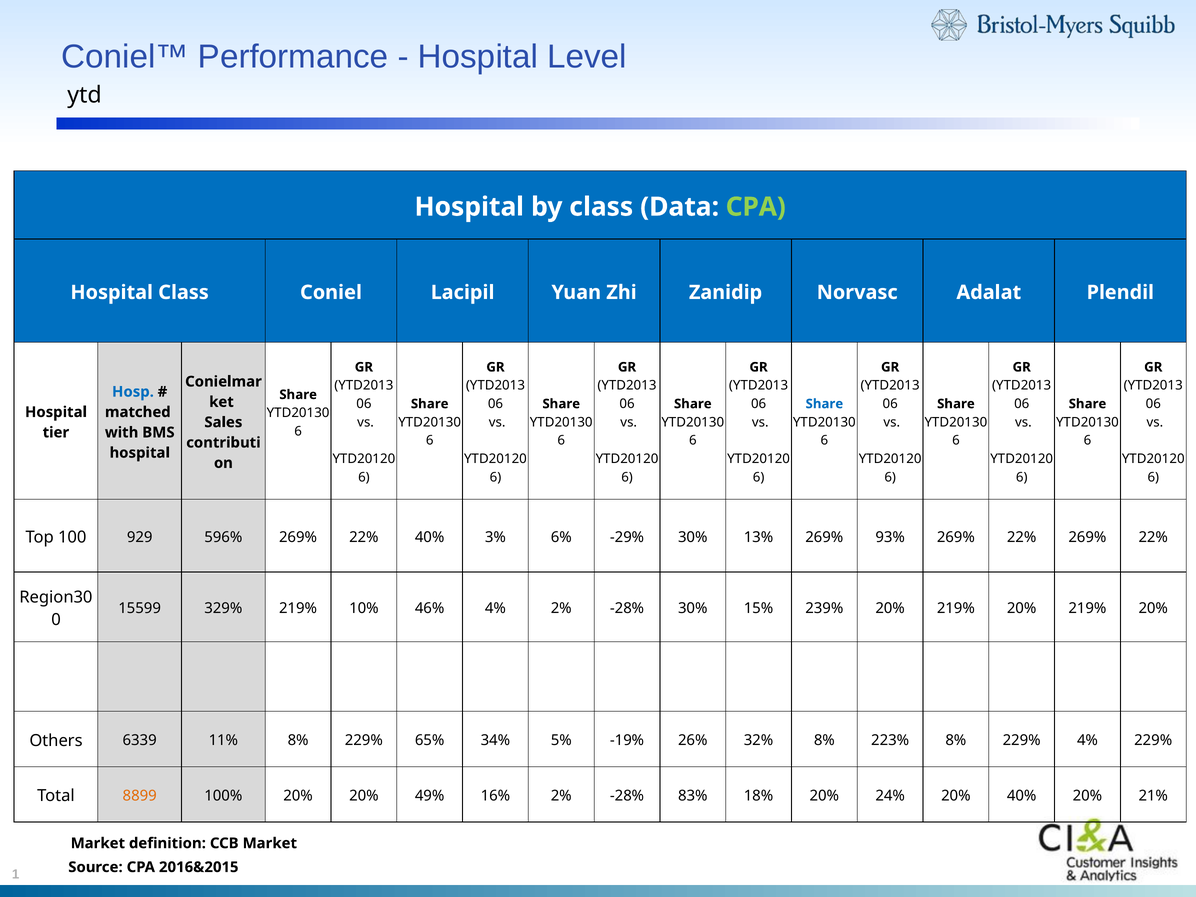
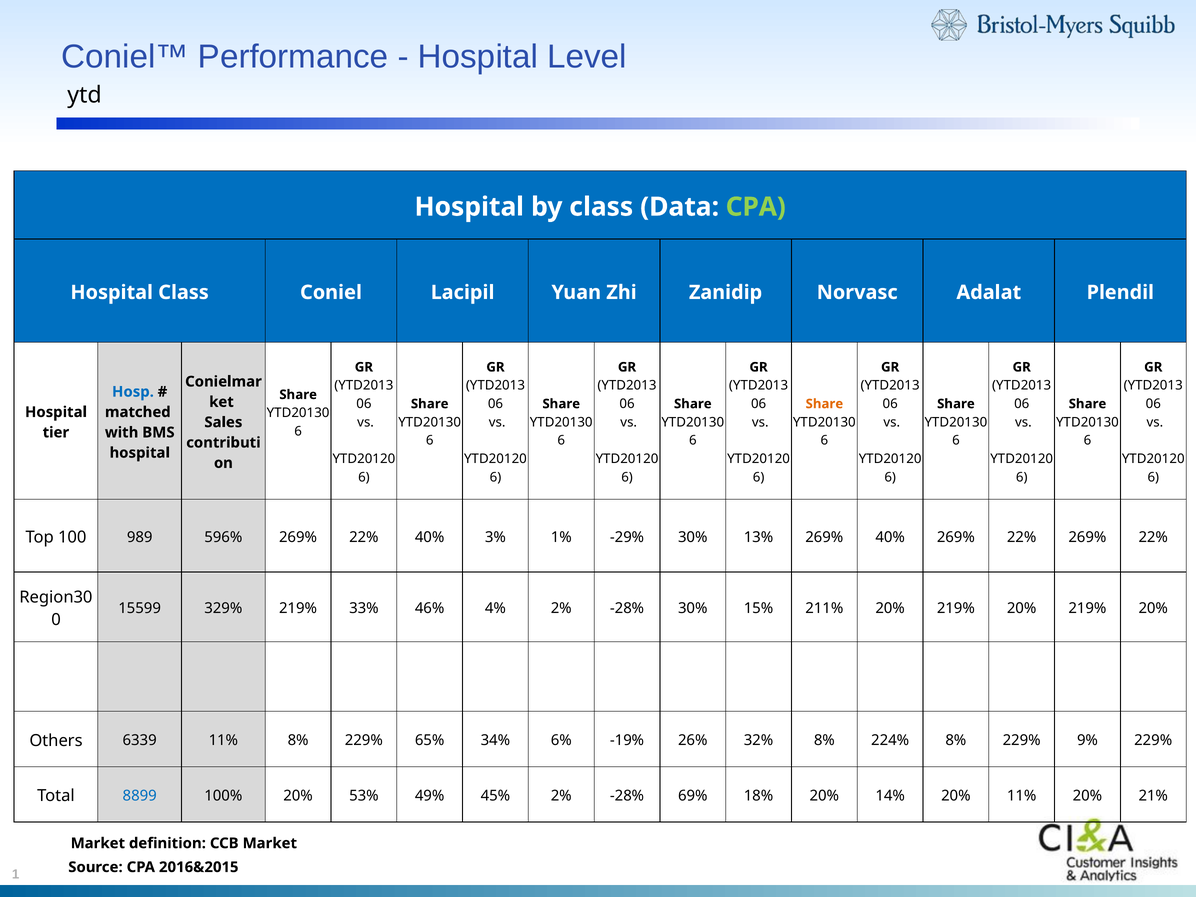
Share at (824, 404) colour: blue -> orange
929: 929 -> 989
6%: 6% -> 1%
269% 93%: 93% -> 40%
10%: 10% -> 33%
239%: 239% -> 211%
5%: 5% -> 6%
223%: 223% -> 224%
229% 4%: 4% -> 9%
8899 colour: orange -> blue
20% 20%: 20% -> 53%
16%: 16% -> 45%
83%: 83% -> 69%
24%: 24% -> 14%
20% 40%: 40% -> 11%
